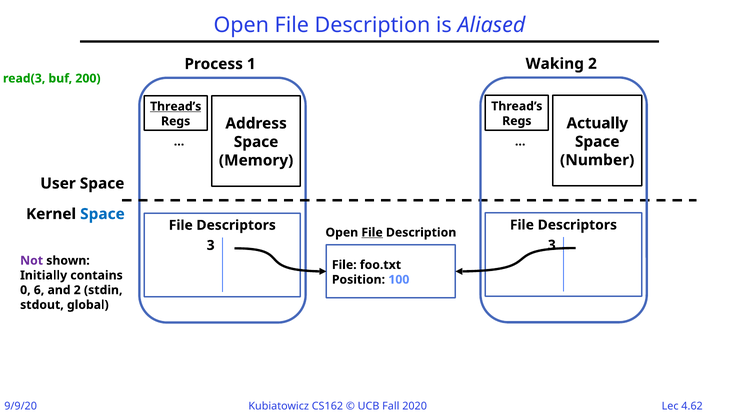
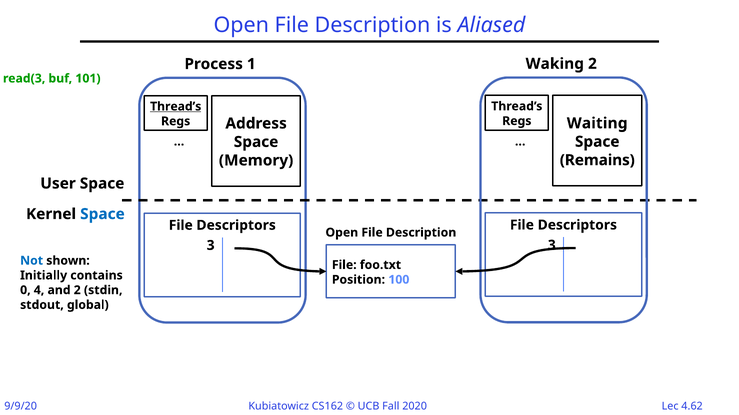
200: 200 -> 101
Actually: Actually -> Waiting
Number: Number -> Remains
File at (372, 233) underline: present -> none
Not colour: purple -> blue
6: 6 -> 4
